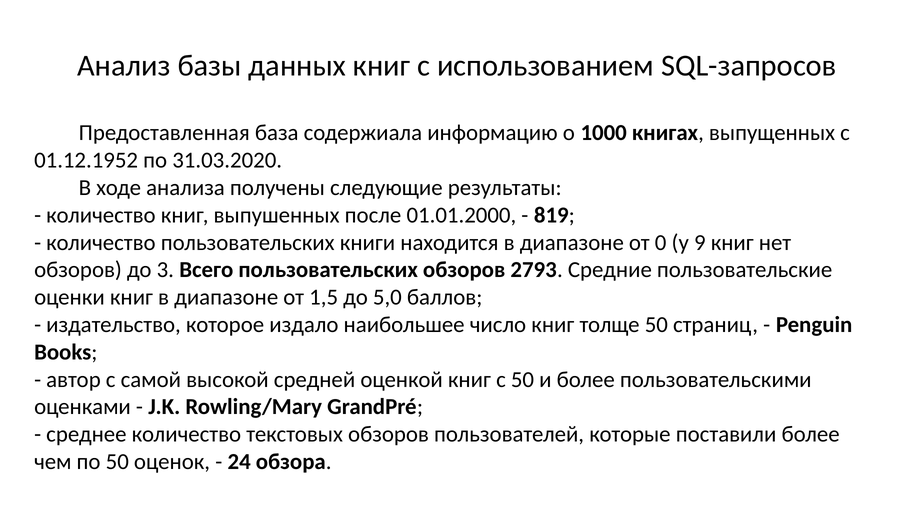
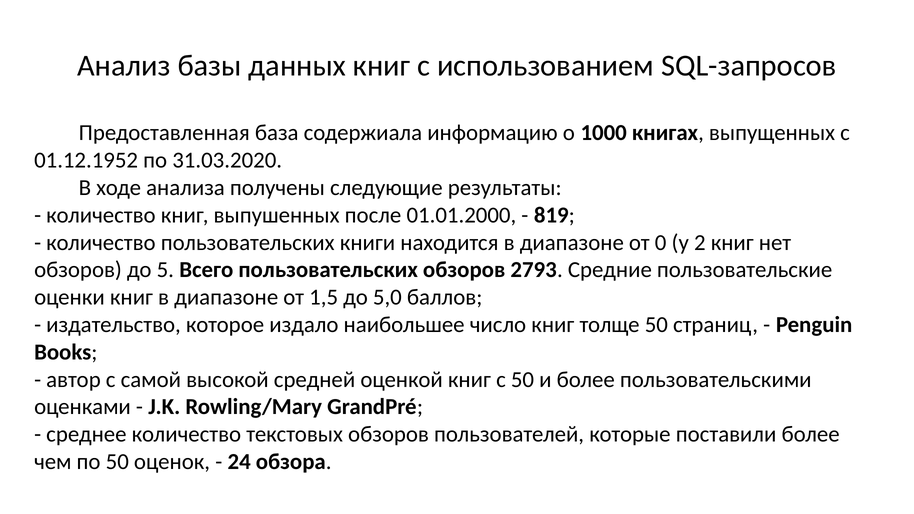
9: 9 -> 2
3: 3 -> 5
